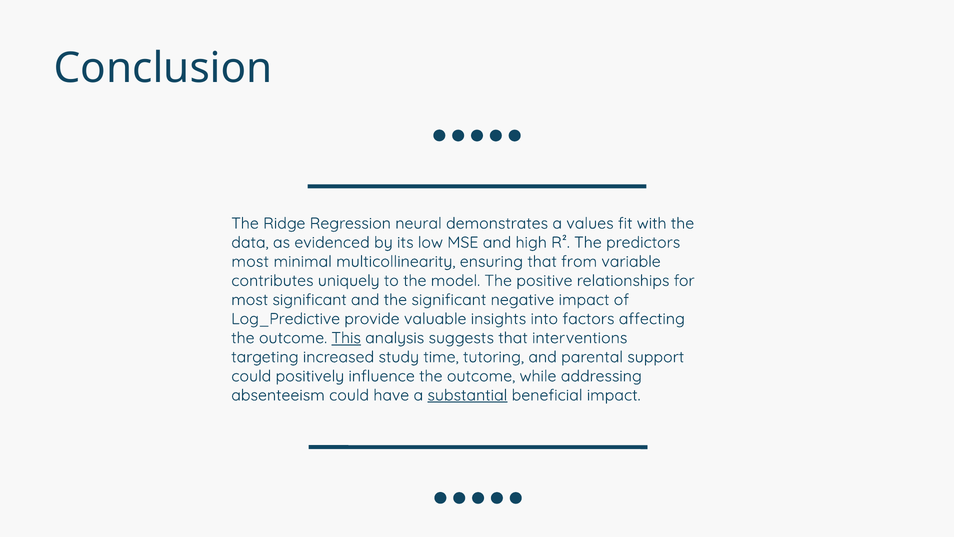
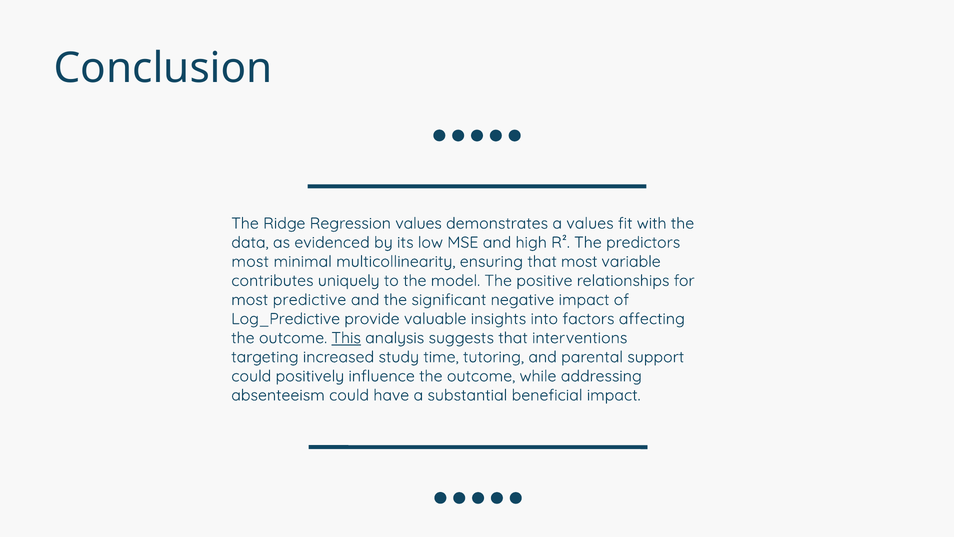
Regression neural: neural -> values
that from: from -> most
most significant: significant -> predictive
substantial underline: present -> none
